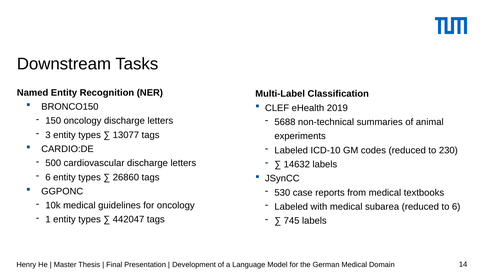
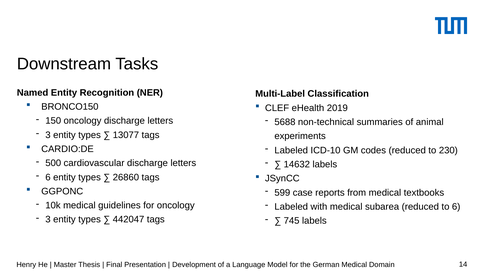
530: 530 -> 599
1 at (48, 220): 1 -> 3
